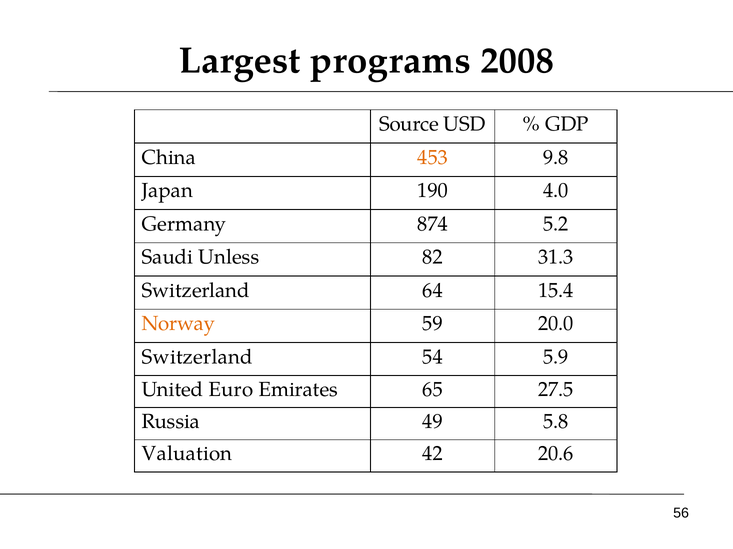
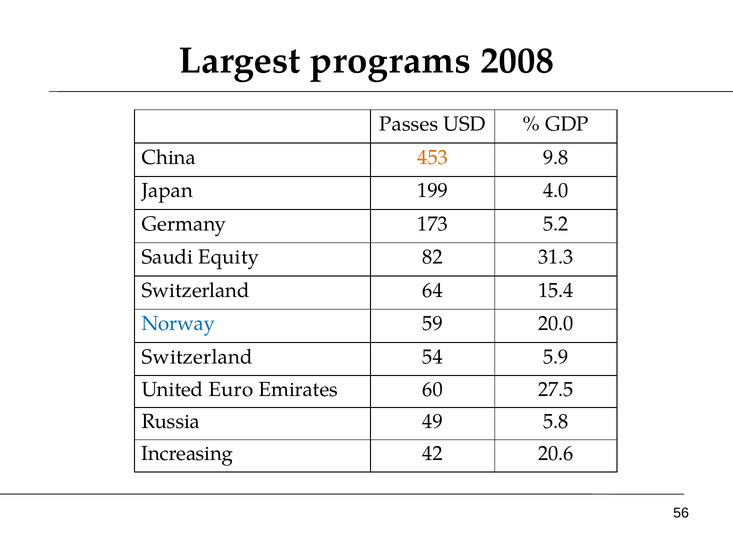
Source: Source -> Passes
190: 190 -> 199
874: 874 -> 173
Unless: Unless -> Equity
Norway colour: orange -> blue
65: 65 -> 60
Valuation: Valuation -> Increasing
